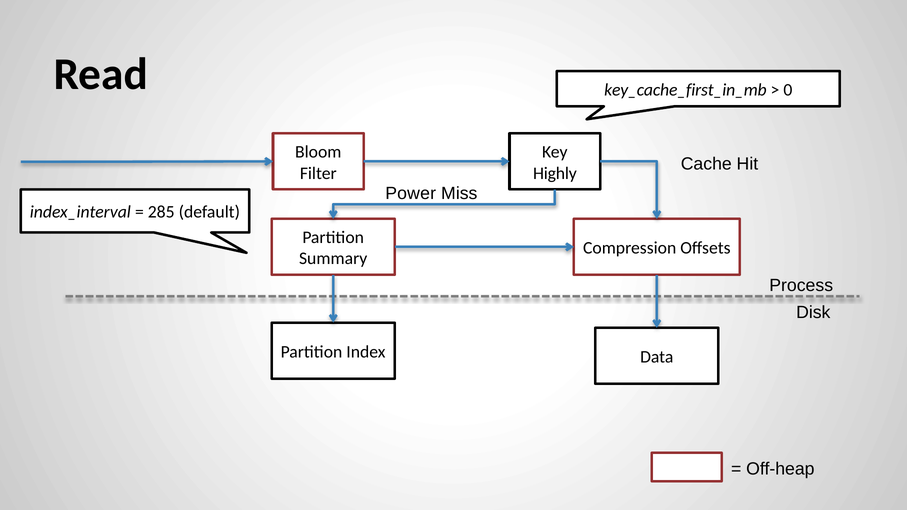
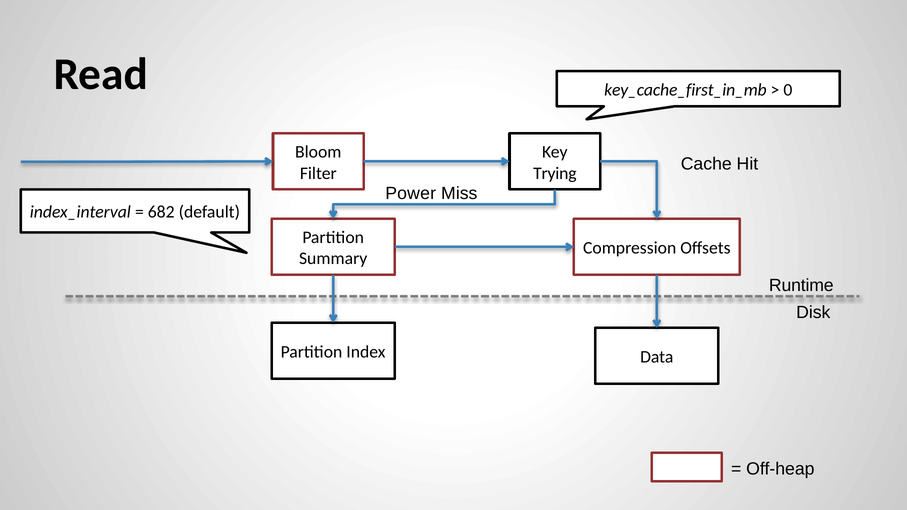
Highly: Highly -> Trying
285: 285 -> 682
Process: Process -> Runtime
